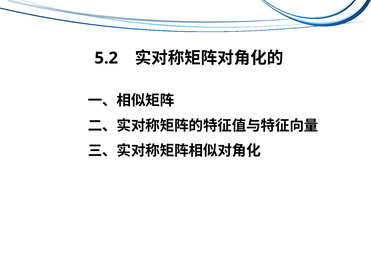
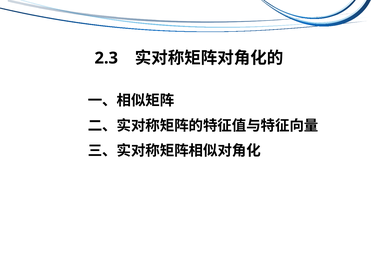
5.2: 5.2 -> 2.3
